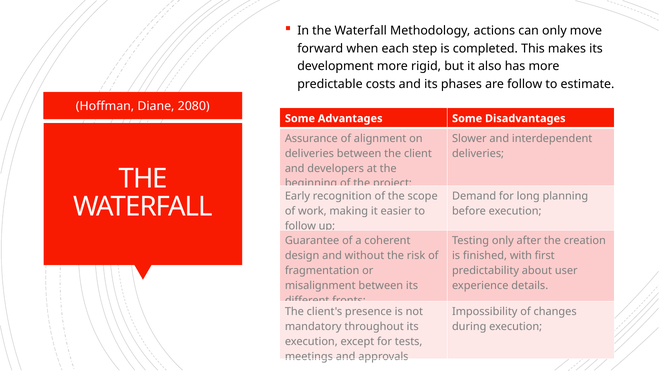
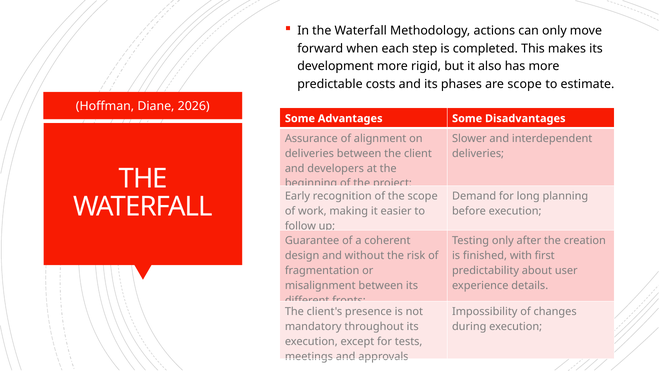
are follow: follow -> scope
2080: 2080 -> 2026
